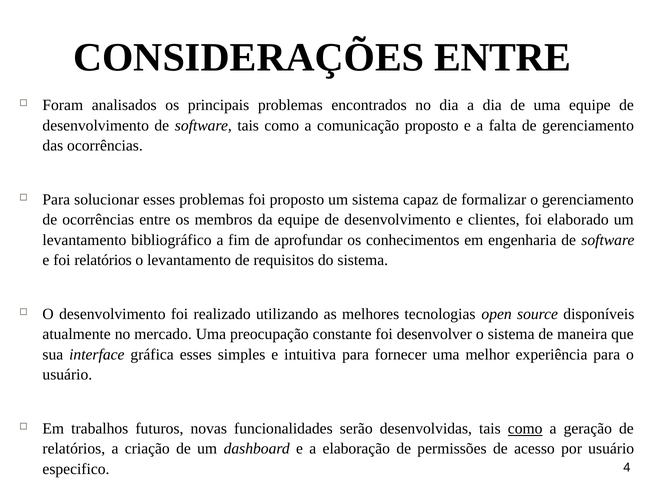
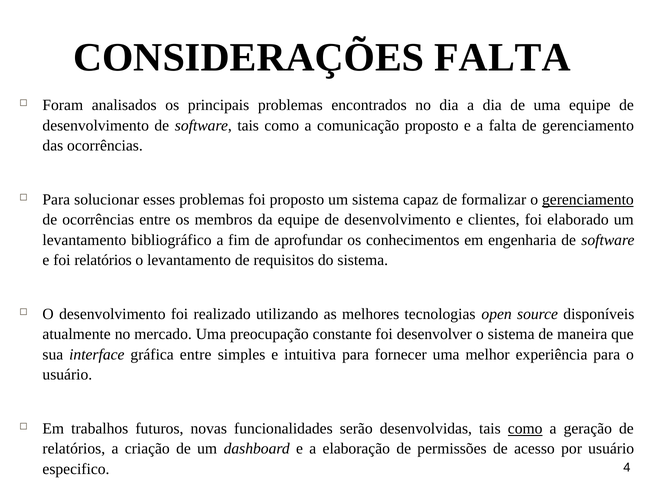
CONSIDERAÇÕES ENTRE: ENTRE -> FALTA
gerenciamento at (588, 200) underline: none -> present
gráfica esses: esses -> entre
